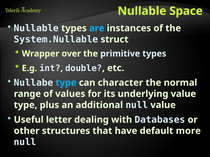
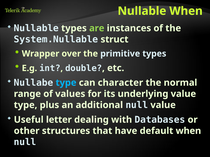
Nullable Space: Space -> When
are colour: light blue -> light green
default more: more -> when
